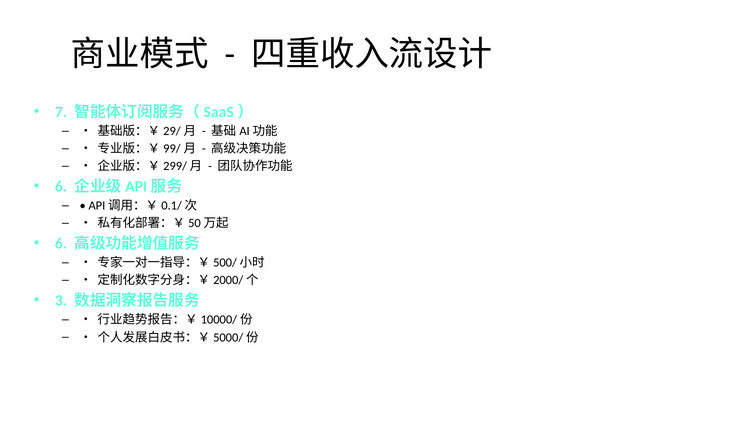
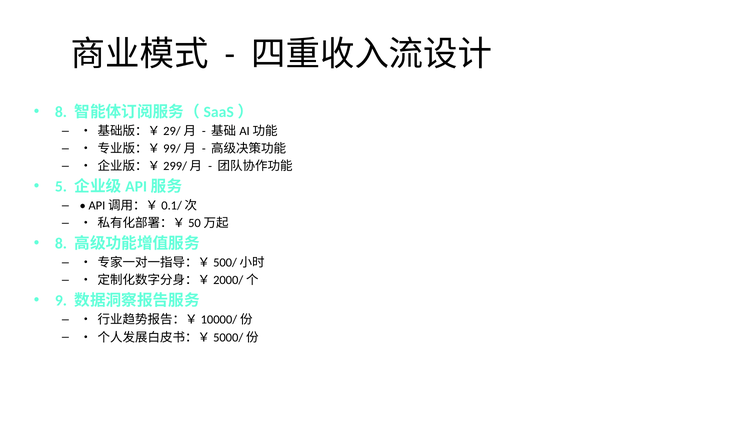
7 at (61, 112): 7 -> 8
6 at (61, 186): 6 -> 5
6 at (61, 243): 6 -> 8
3: 3 -> 9
